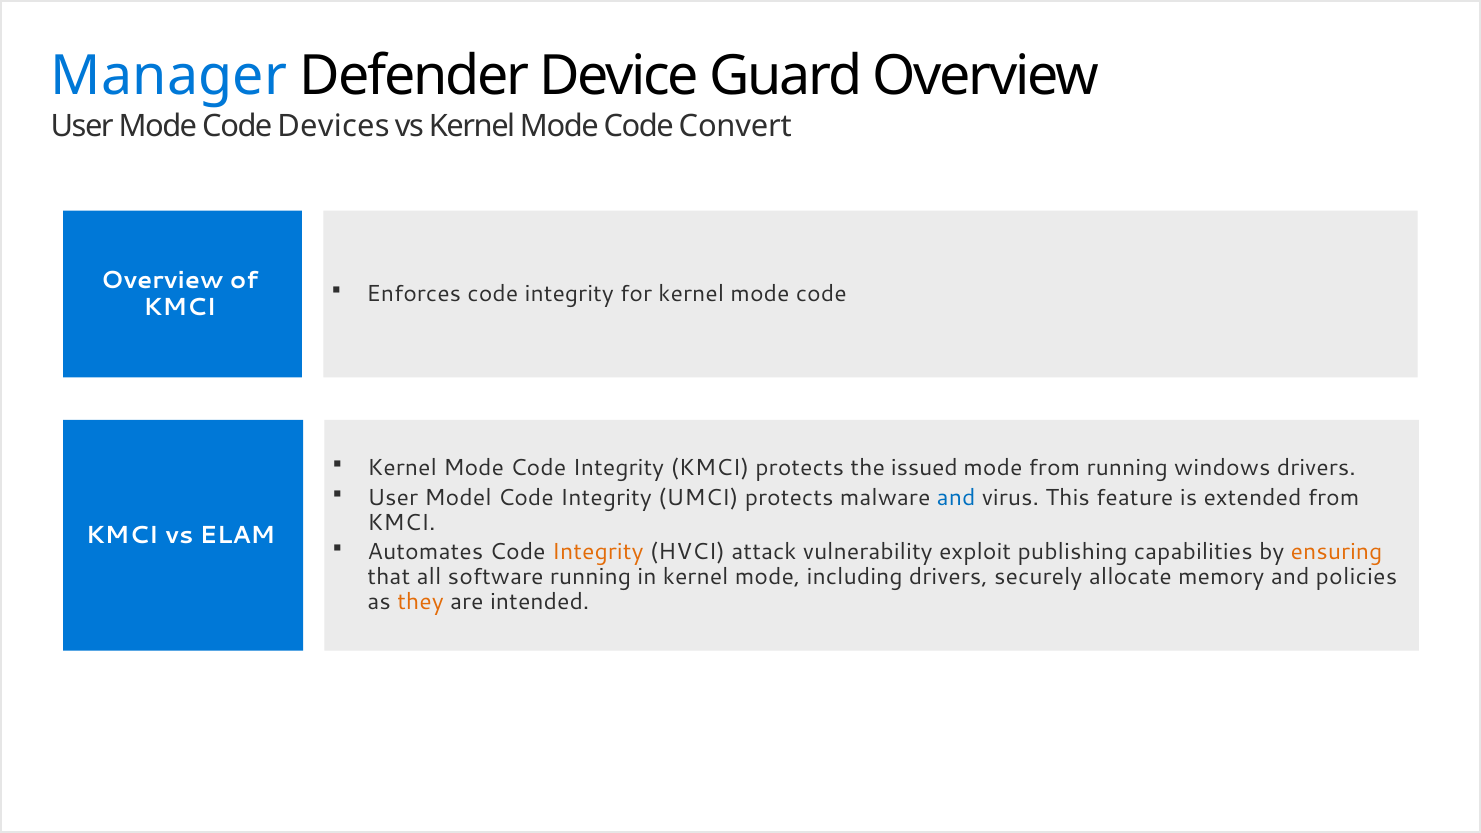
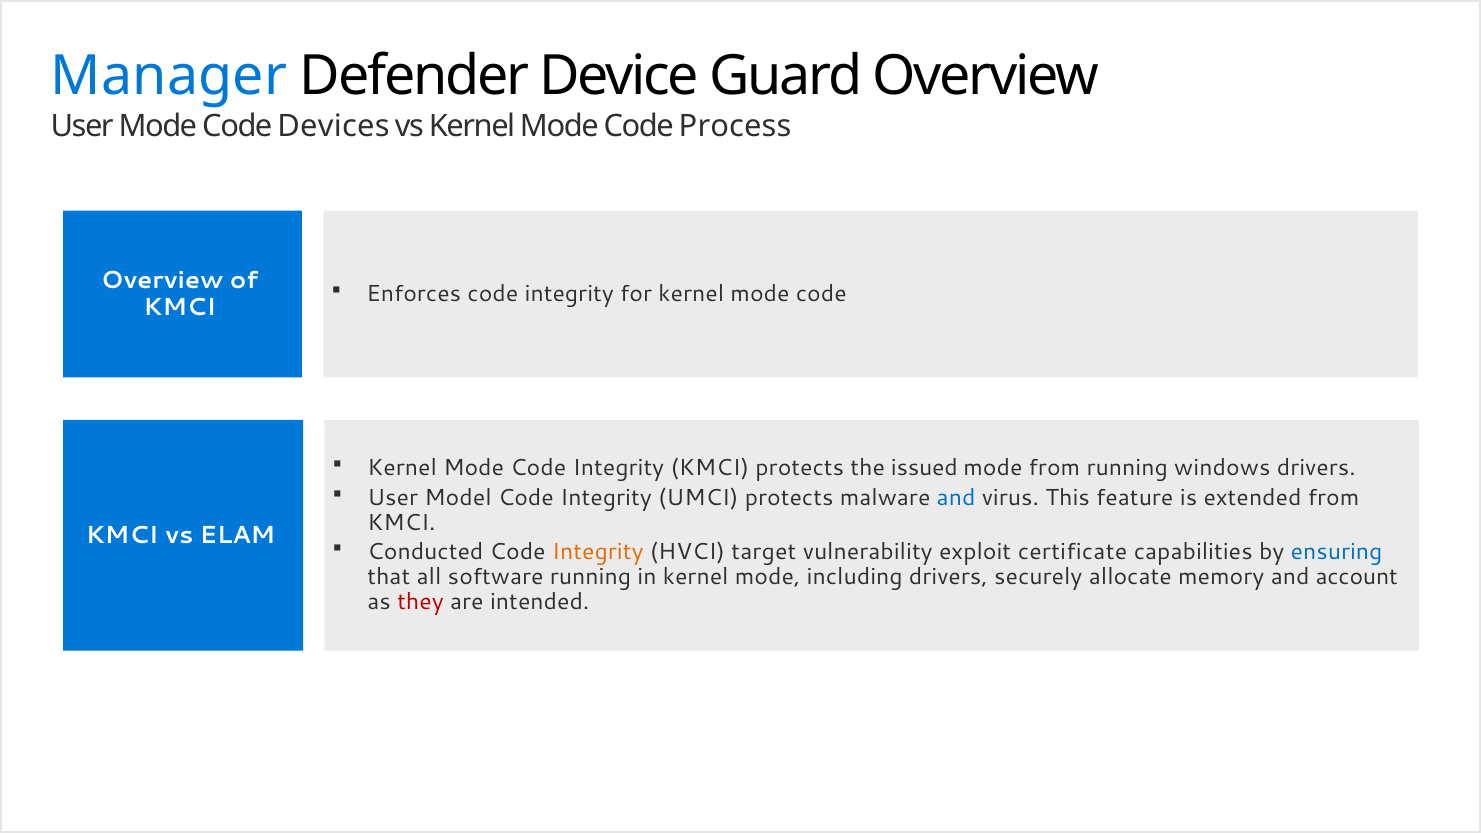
Convert: Convert -> Process
Automates: Automates -> Conducted
attack: attack -> target
publishing: publishing -> certificate
ensuring colour: orange -> blue
policies: policies -> account
they colour: orange -> red
